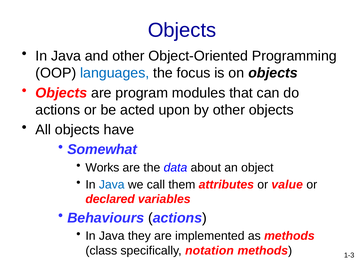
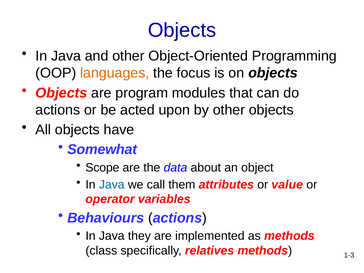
languages colour: blue -> orange
Works: Works -> Scope
declared: declared -> operator
notation: notation -> relatives
